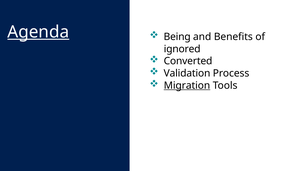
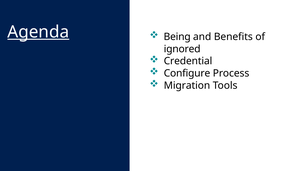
Converted: Converted -> Credential
Validation: Validation -> Configure
Migration underline: present -> none
